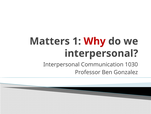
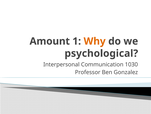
Matters: Matters -> Amount
Why colour: red -> orange
interpersonal at (101, 53): interpersonal -> psychological
